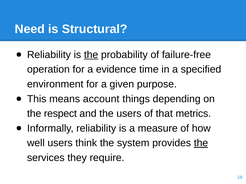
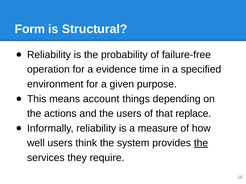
Need: Need -> Form
the at (91, 55) underline: present -> none
respect: respect -> actions
metrics: metrics -> replace
